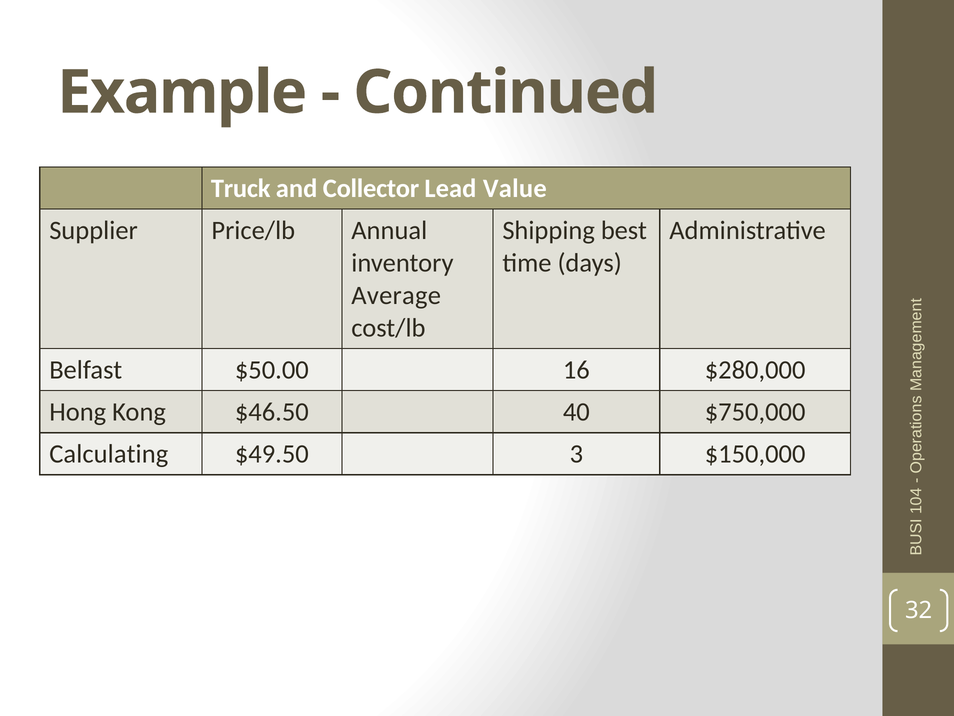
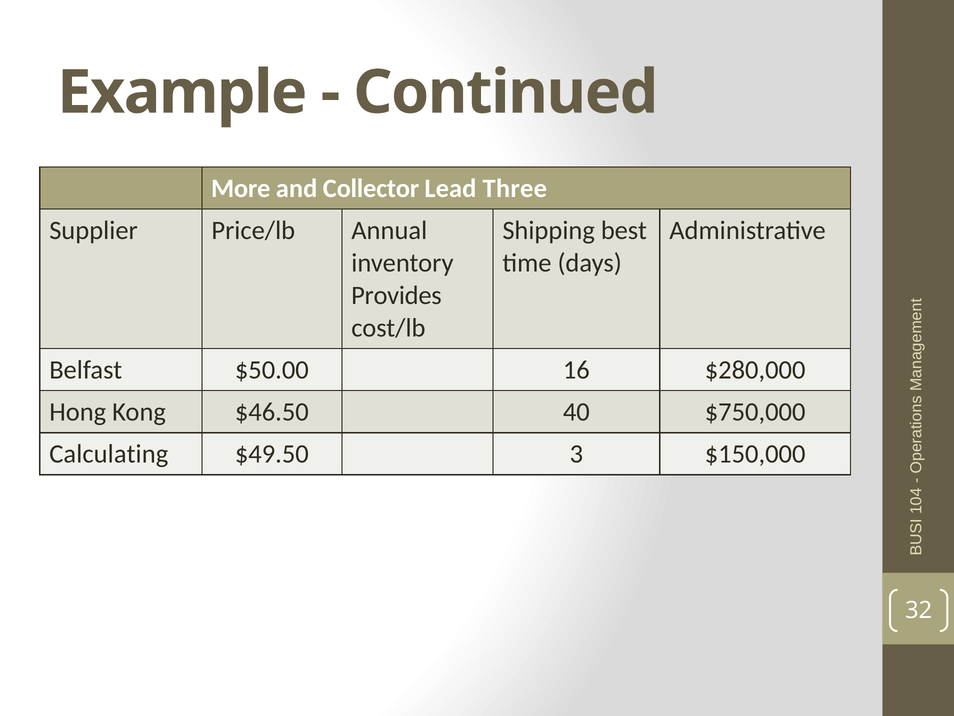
Truck: Truck -> More
Value: Value -> Three
Average: Average -> Provides
